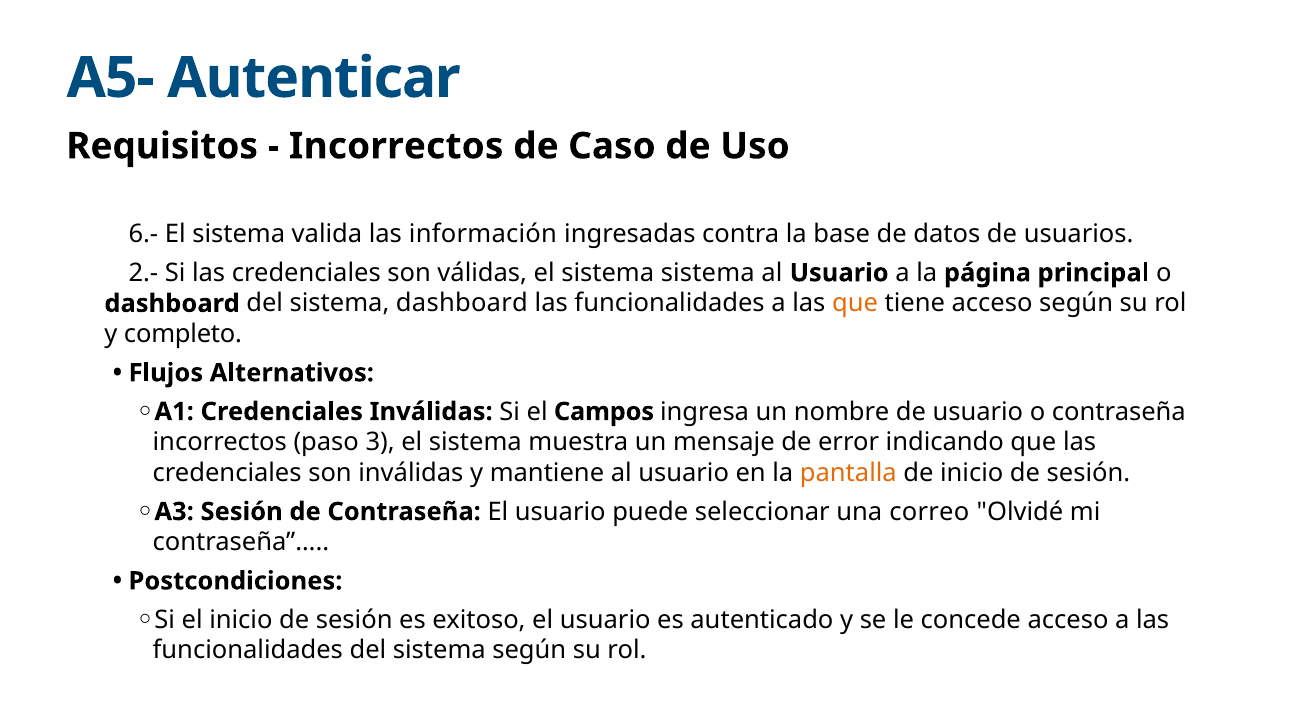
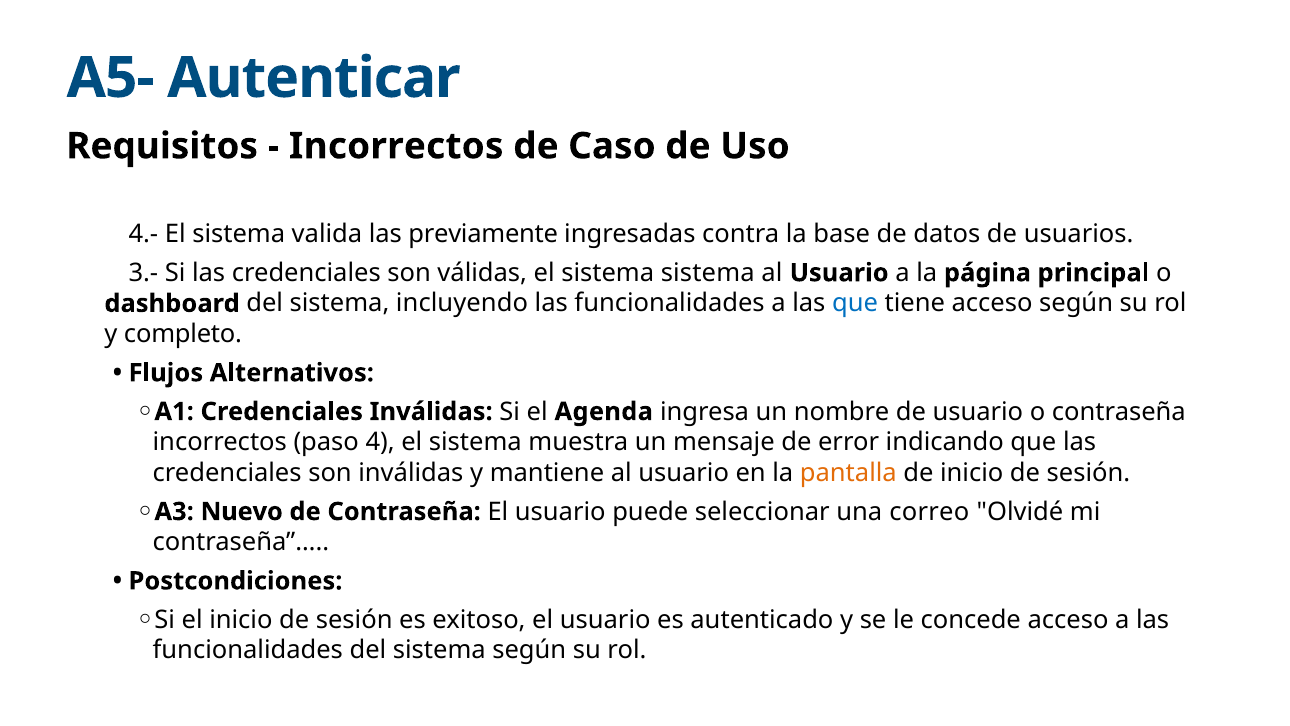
6.-: 6.- -> 4.-
información: información -> previamente
2.-: 2.- -> 3.-
sistema dashboard: dashboard -> incluyendo
que at (855, 303) colour: orange -> blue
Campos: Campos -> Agenda
3: 3 -> 4
A3 Sesión: Sesión -> Nuevo
